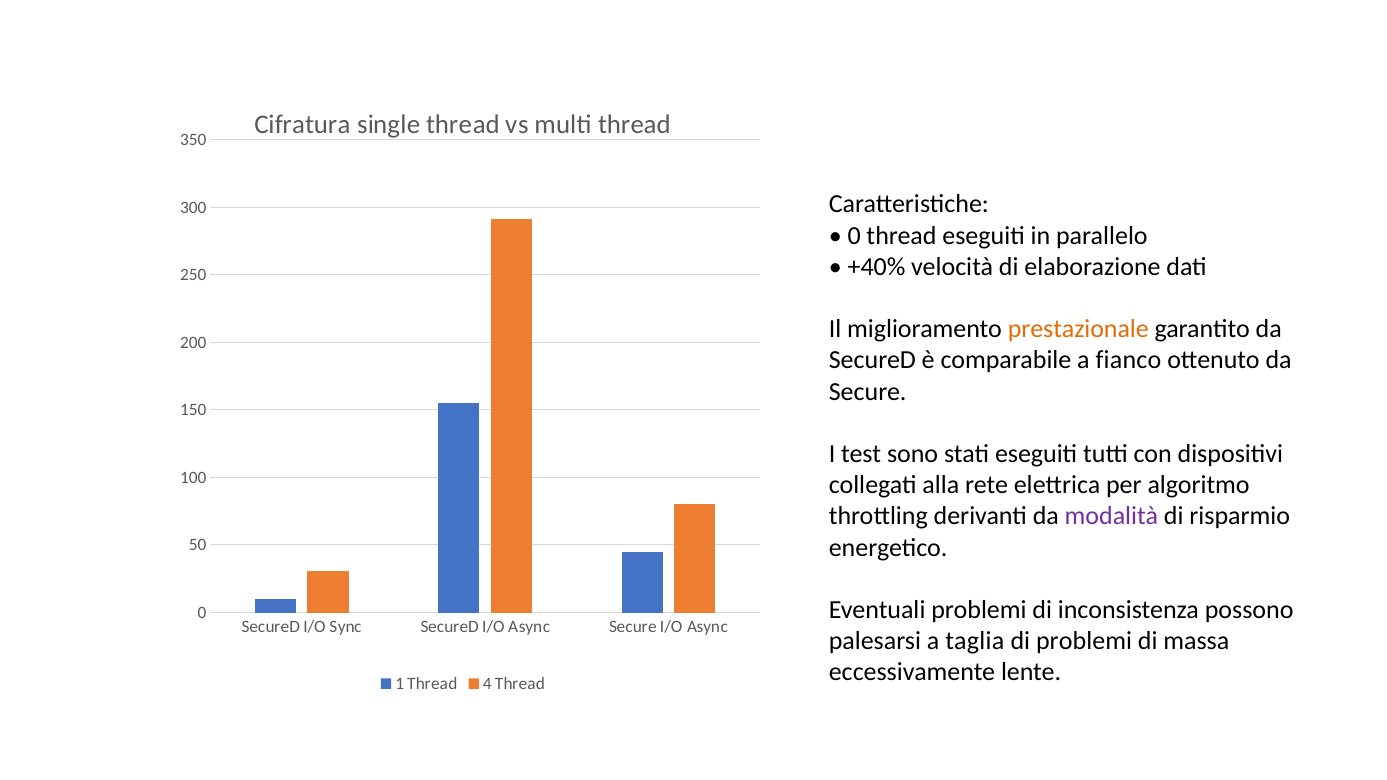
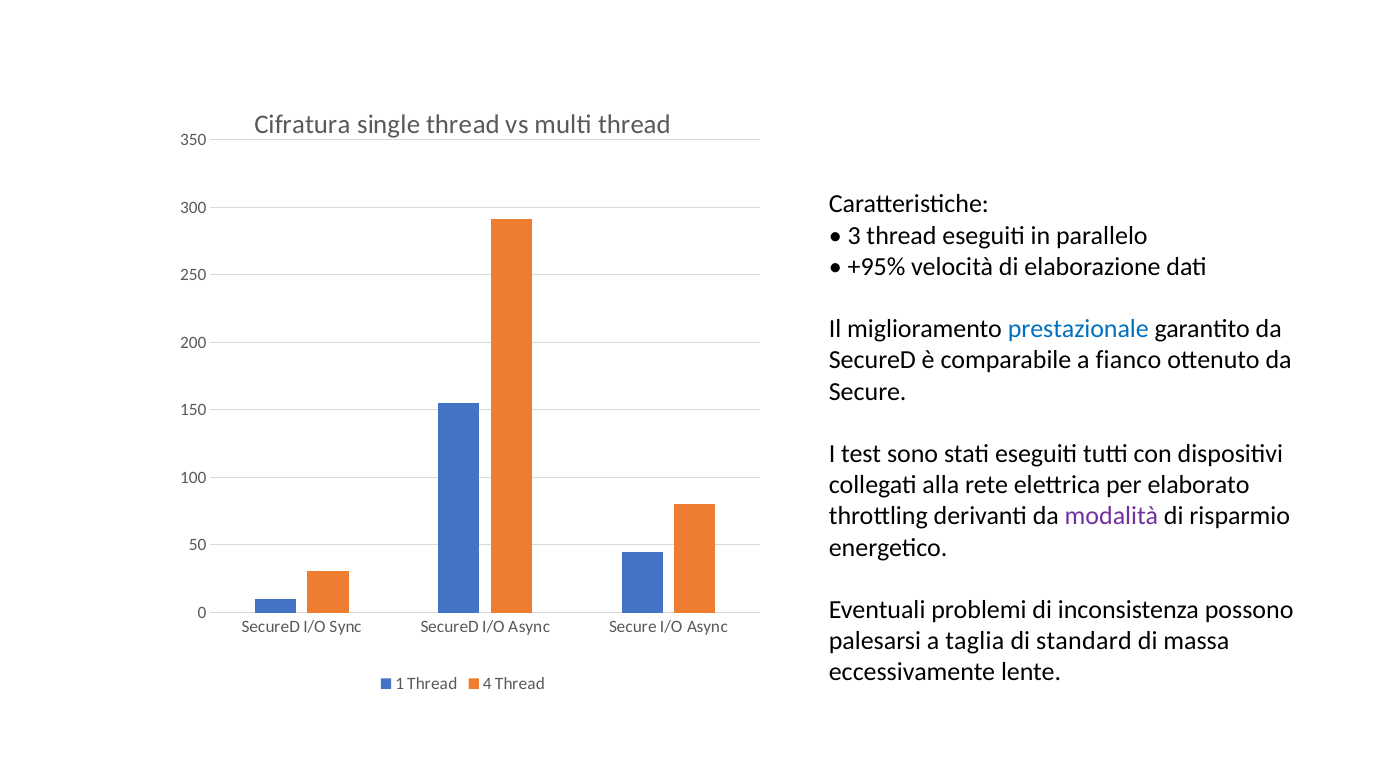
0 at (854, 236): 0 -> 3
+40%: +40% -> +95%
prestazionale colour: orange -> blue
algoritmo: algoritmo -> elaborato
di problemi: problemi -> standard
